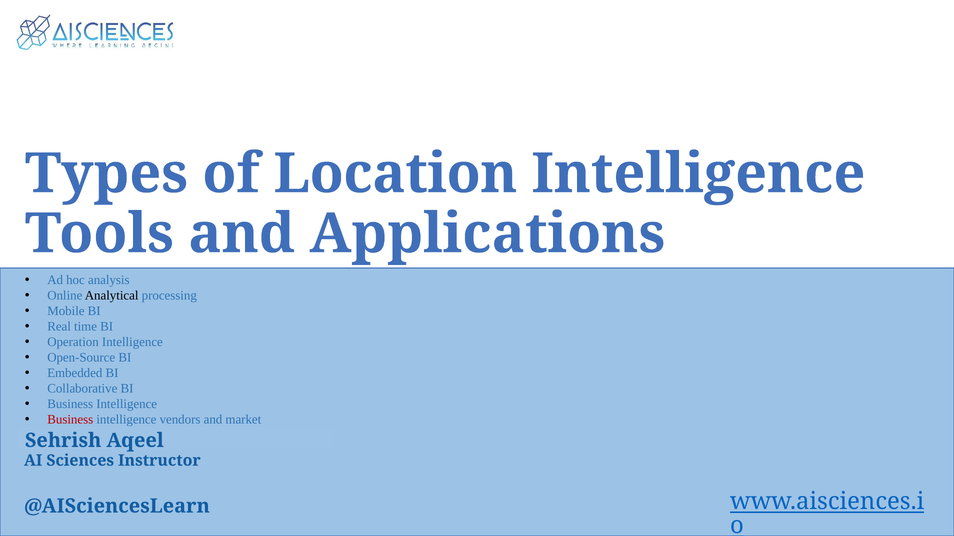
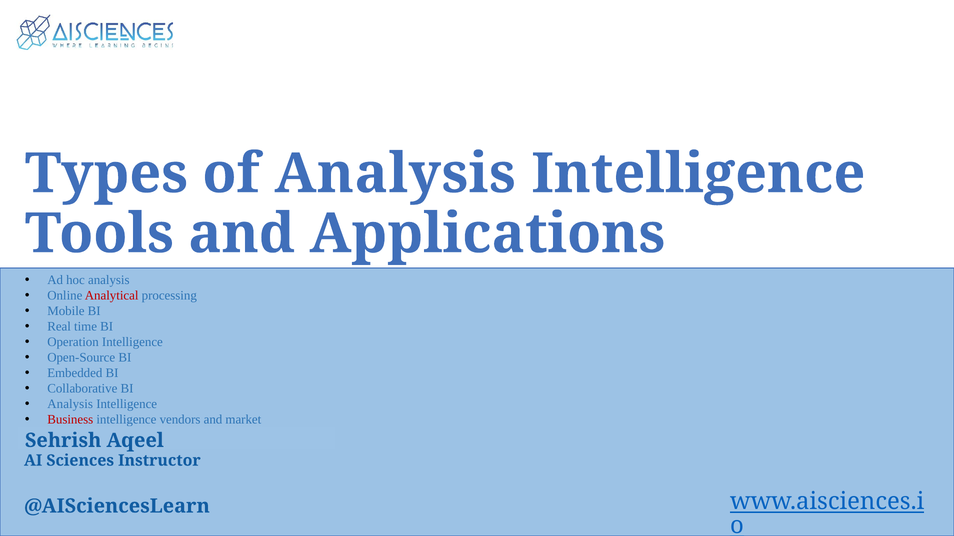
of Location: Location -> Analysis
Analytical colour: black -> red
Business at (70, 405): Business -> Analysis
